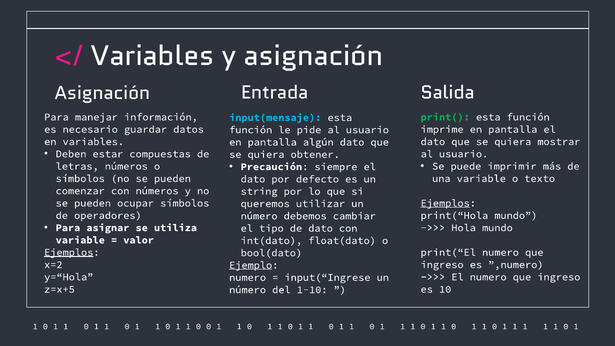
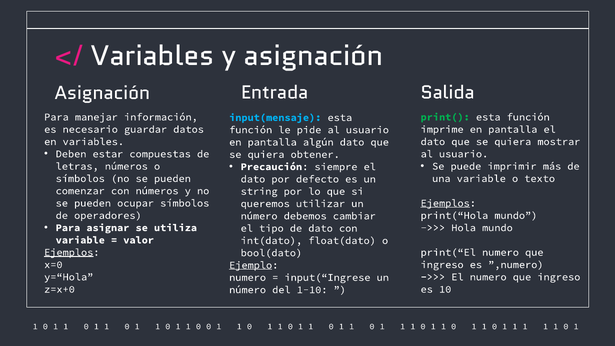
x=2: x=2 -> x=0
z=x+5: z=x+5 -> z=x+0
